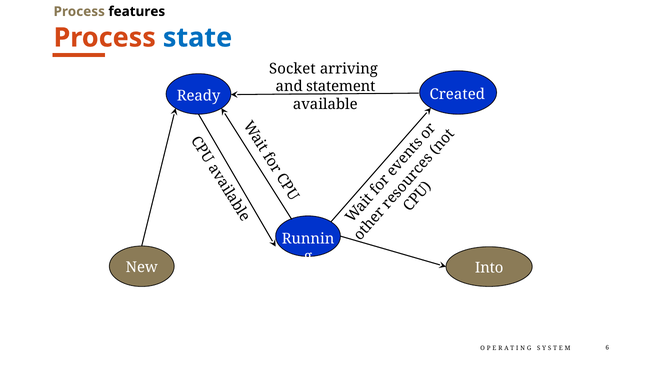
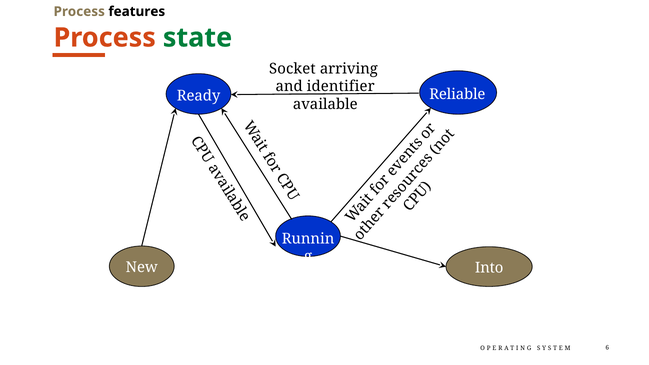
state colour: blue -> green
statement: statement -> identifier
Created: Created -> Reliable
